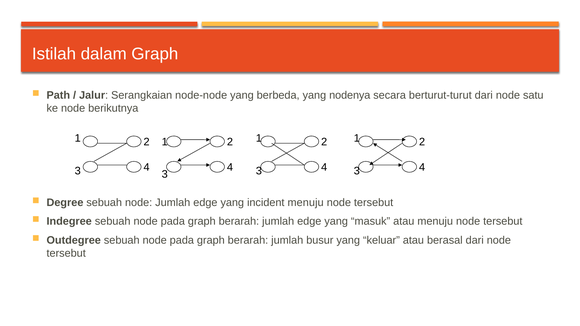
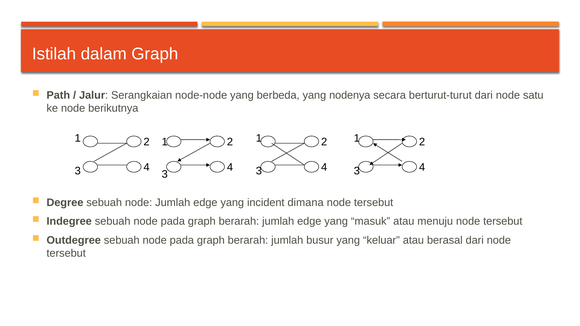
incident menuju: menuju -> dimana
